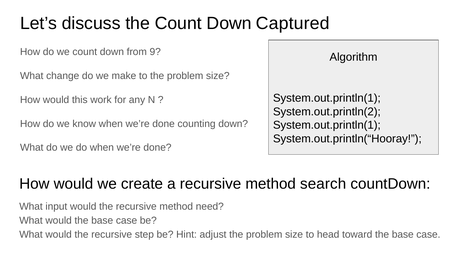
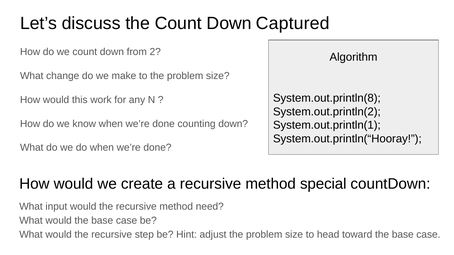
9: 9 -> 2
System.out.println(1 at (327, 98): System.out.println(1 -> System.out.println(8
search: search -> special
